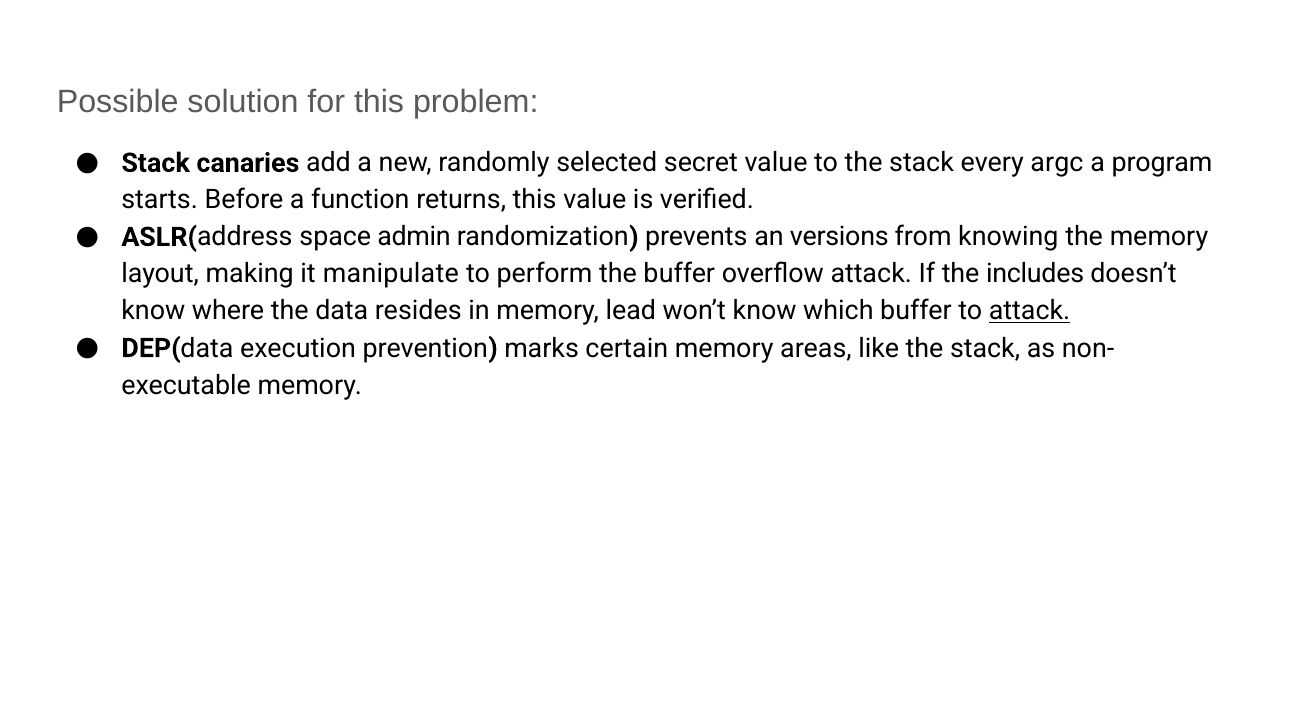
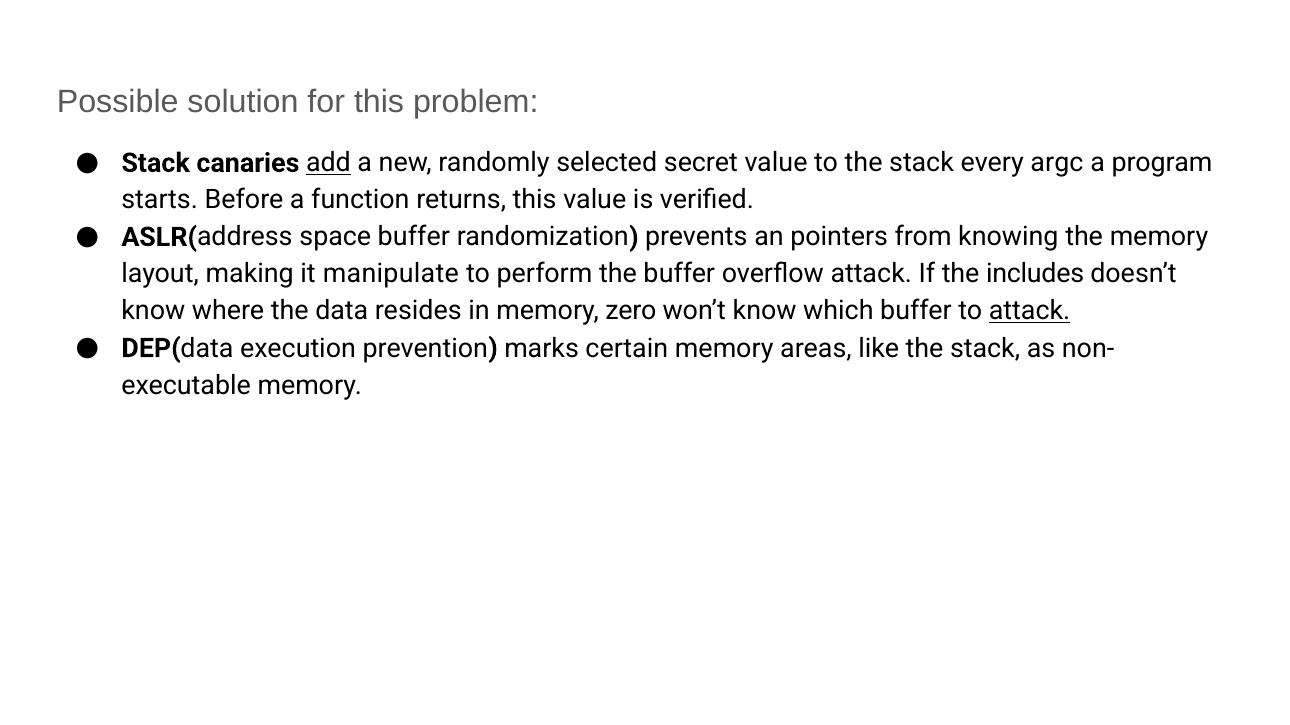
add underline: none -> present
space admin: admin -> buffer
versions: versions -> pointers
lead: lead -> zero
